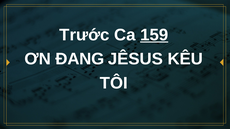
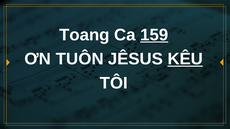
Trước: Trước -> Toang
ĐANG: ĐANG -> TUÔN
KÊU underline: none -> present
